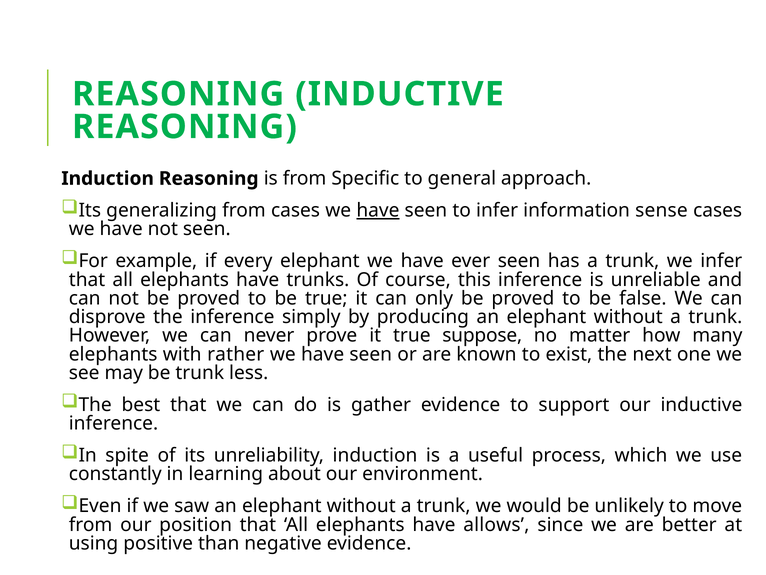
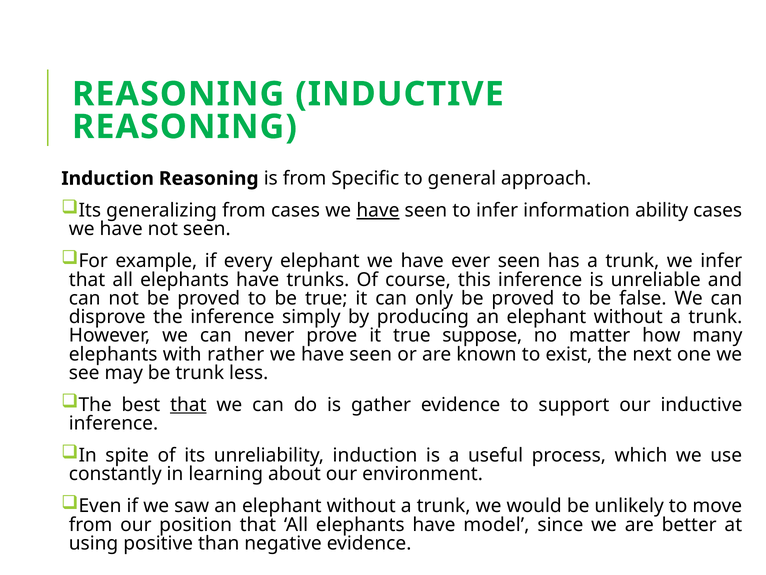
sense: sense -> ability
that at (188, 405) underline: none -> present
allows: allows -> model
